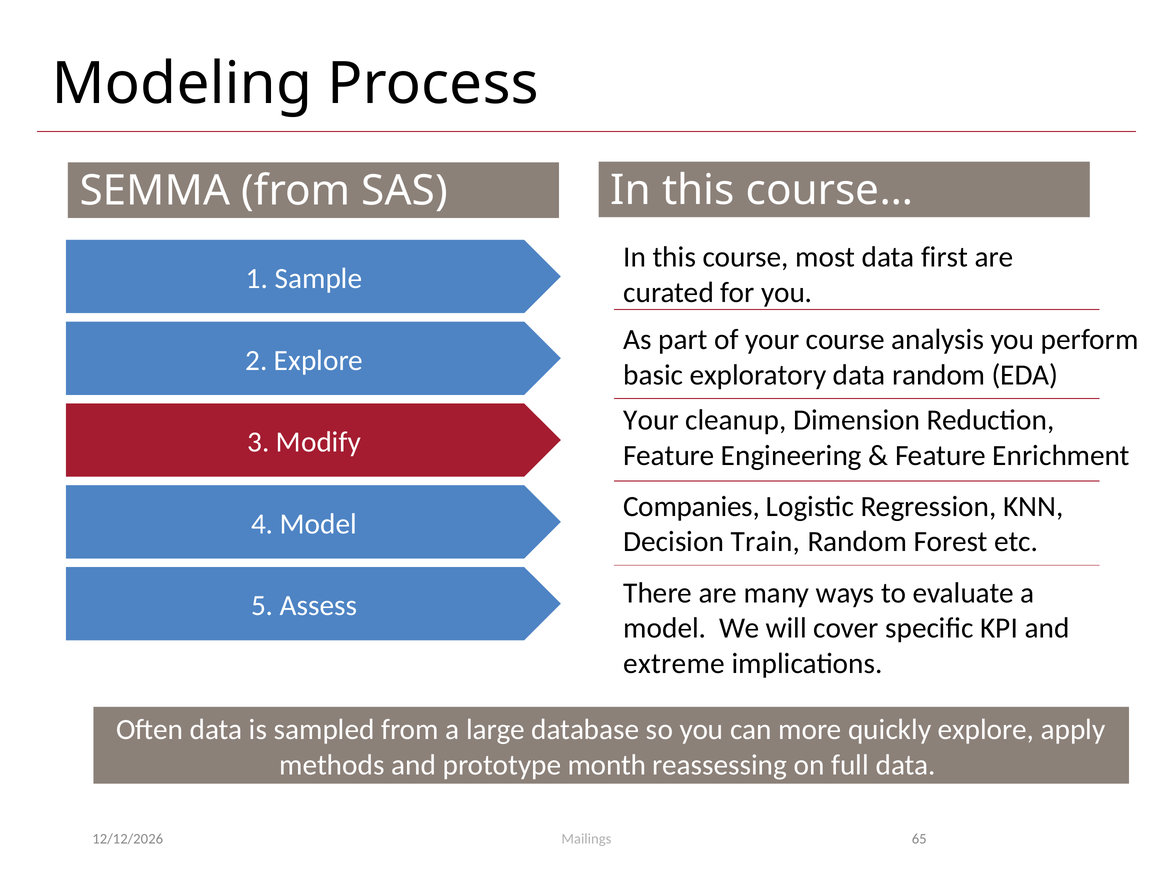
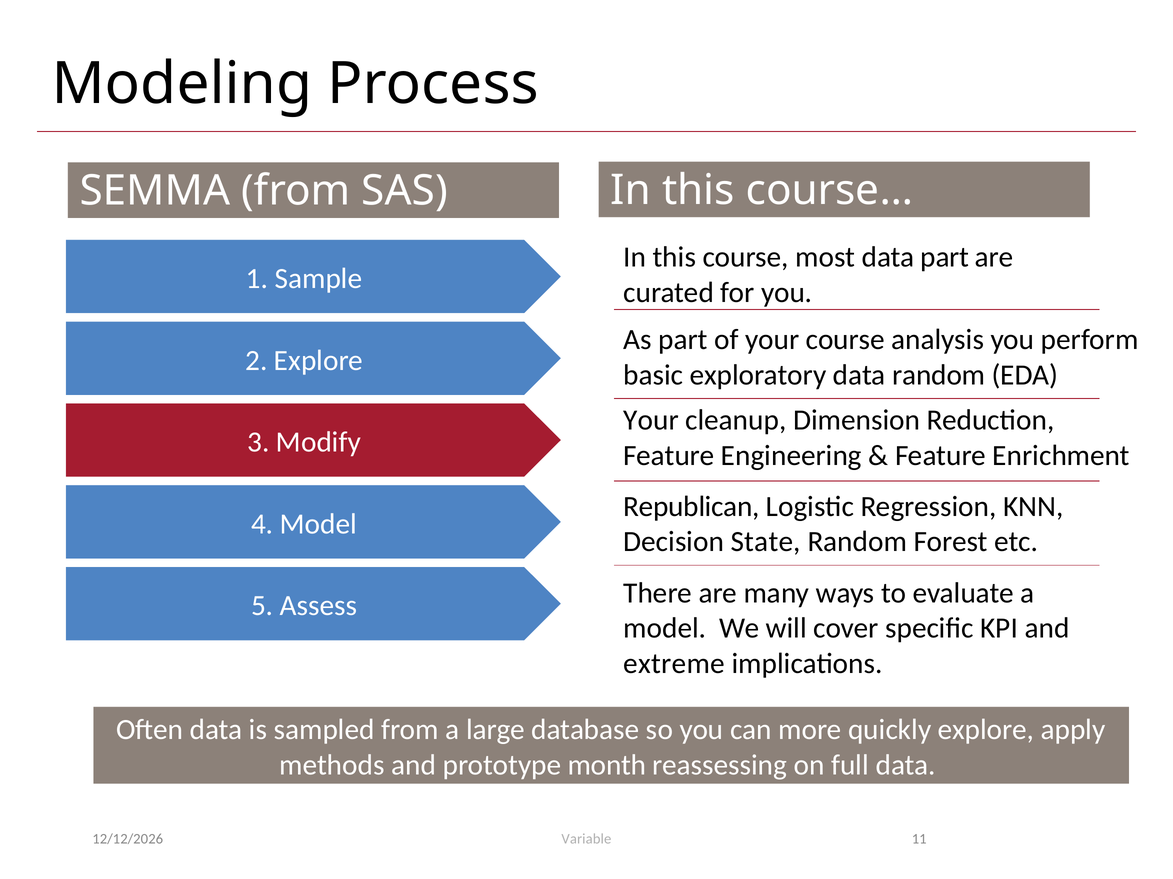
data first: first -> part
Companies: Companies -> Republican
Train: Train -> State
65: 65 -> 11
Mailings: Mailings -> Variable
